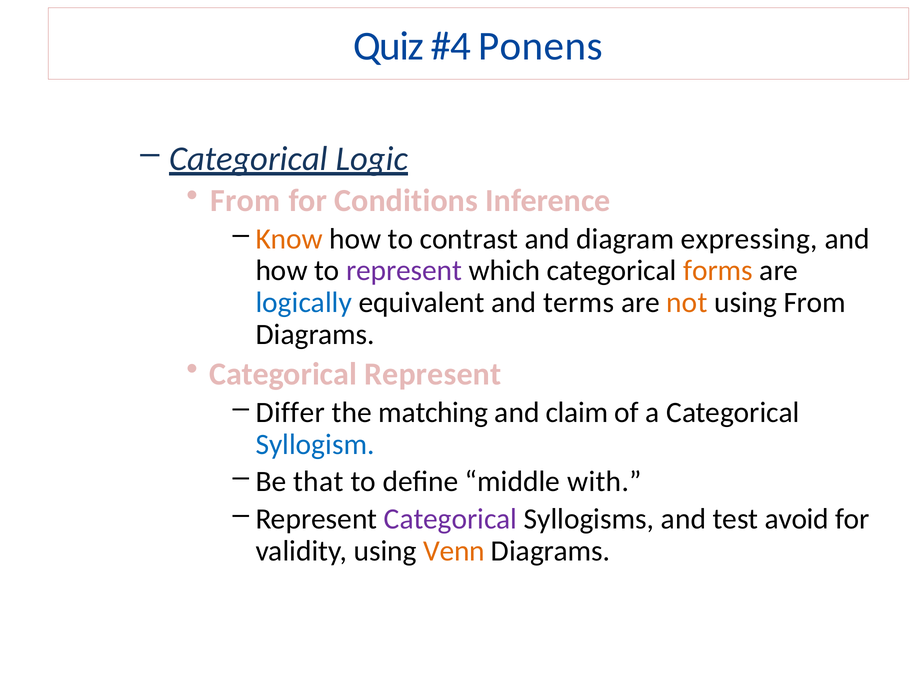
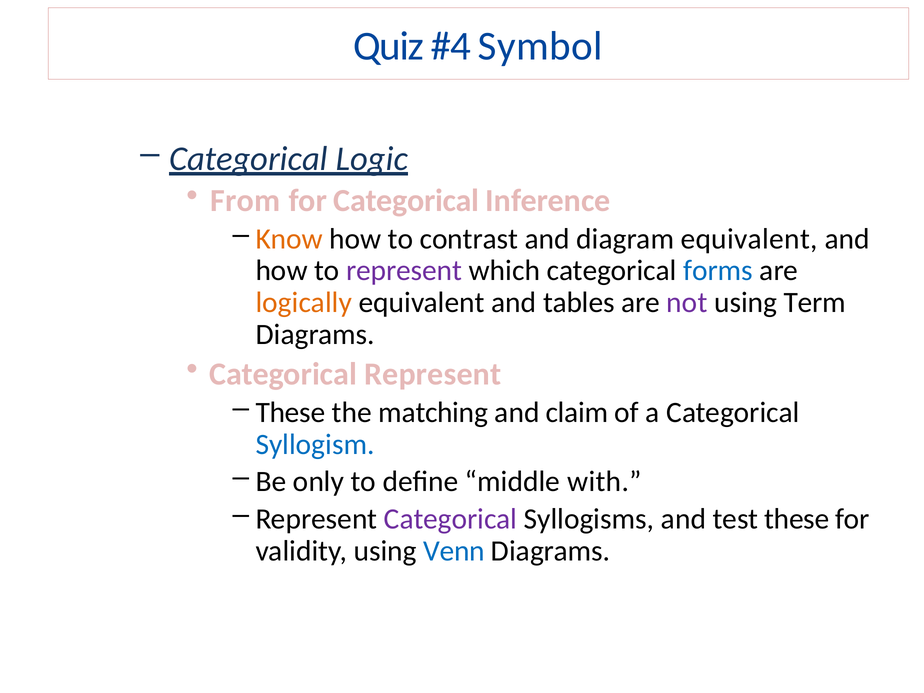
Ponens: Ponens -> Symbol
for Conditions: Conditions -> Categorical
diagram expressing: expressing -> equivalent
forms colour: orange -> blue
logically colour: blue -> orange
terms: terms -> tables
not colour: orange -> purple
using From: From -> Term
Differ at (290, 412): Differ -> These
that: that -> only
test avoid: avoid -> these
Venn colour: orange -> blue
